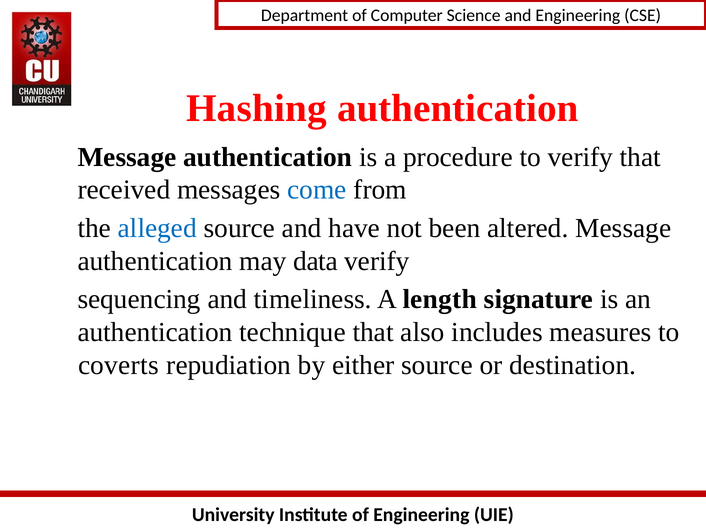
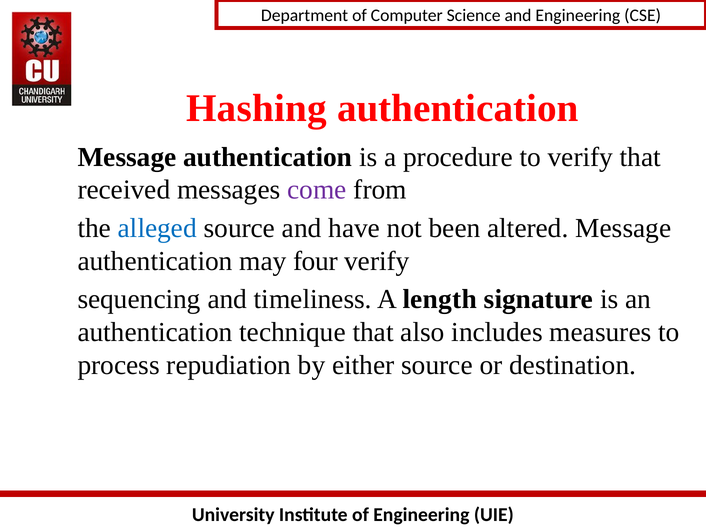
come colour: blue -> purple
data: data -> four
coverts: coverts -> process
